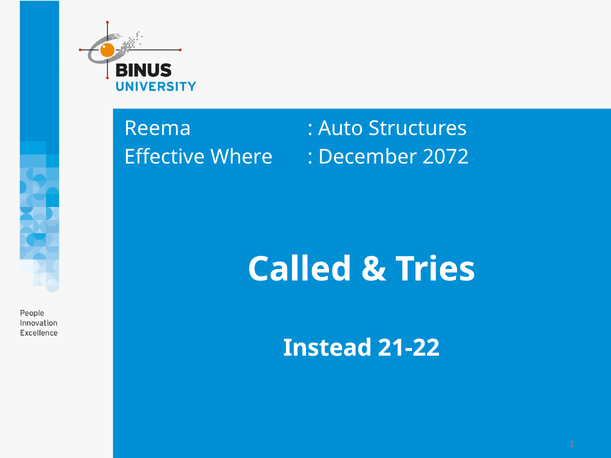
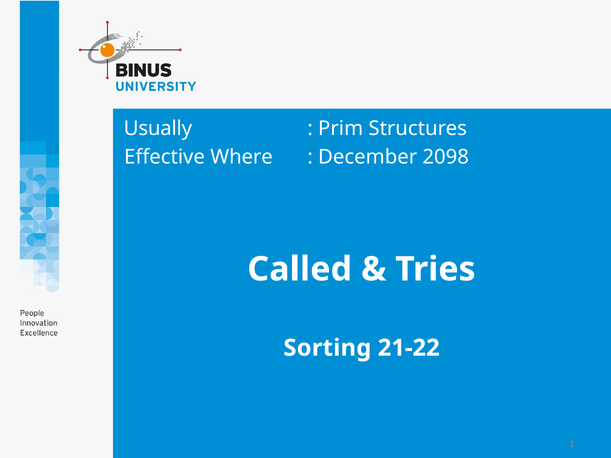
Reema: Reema -> Usually
Auto: Auto -> Prim
2072: 2072 -> 2098
Instead: Instead -> Sorting
